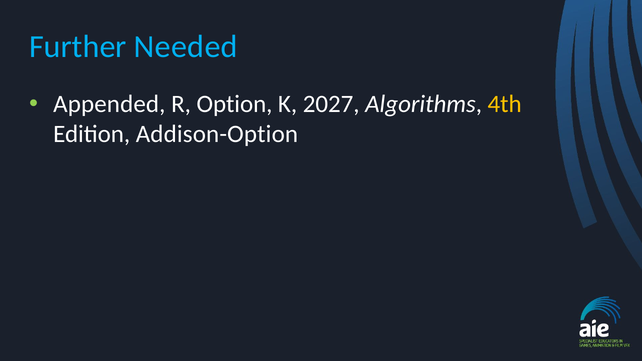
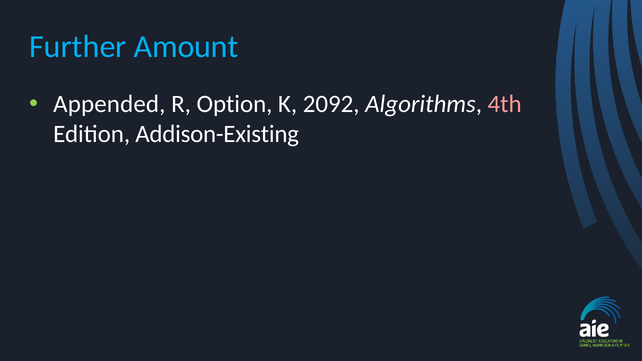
Needed: Needed -> Amount
2027: 2027 -> 2092
4th colour: yellow -> pink
Addison-Option: Addison-Option -> Addison-Existing
